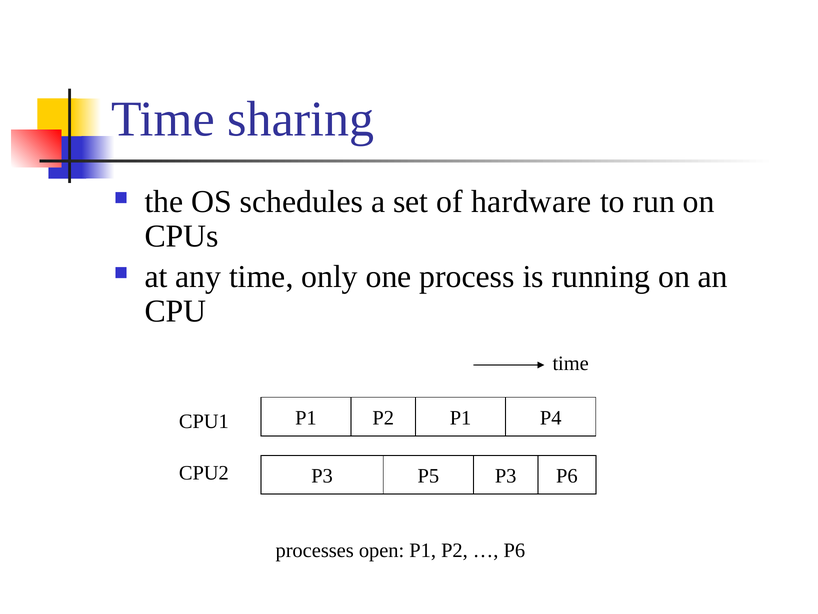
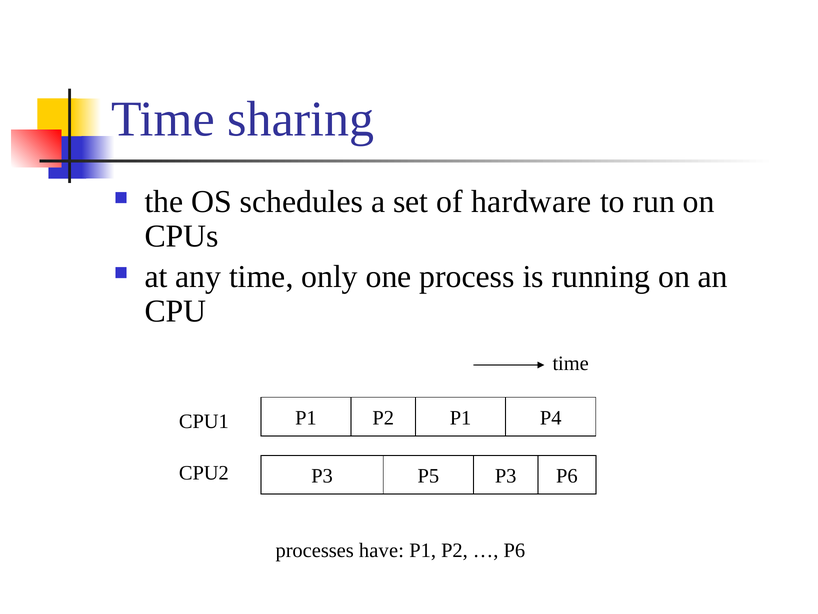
open: open -> have
